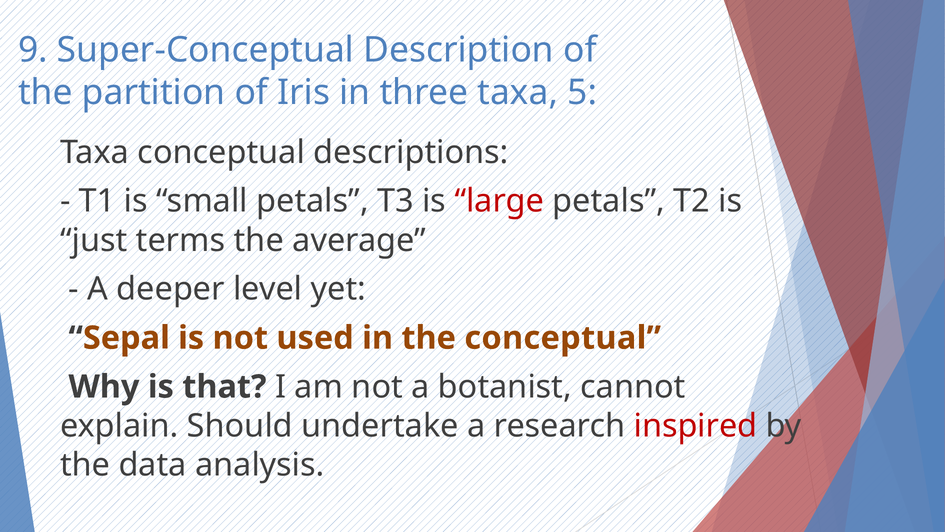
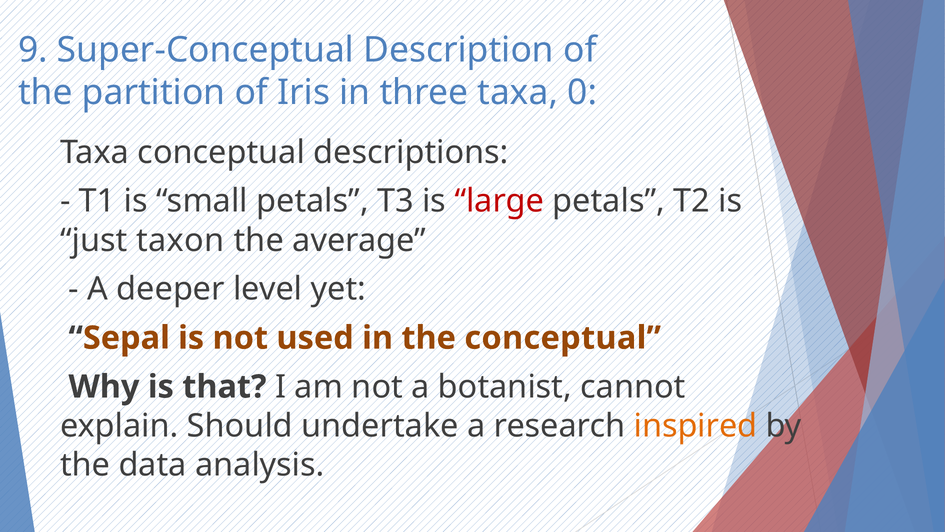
5: 5 -> 0
terms: terms -> taxon
inspired colour: red -> orange
